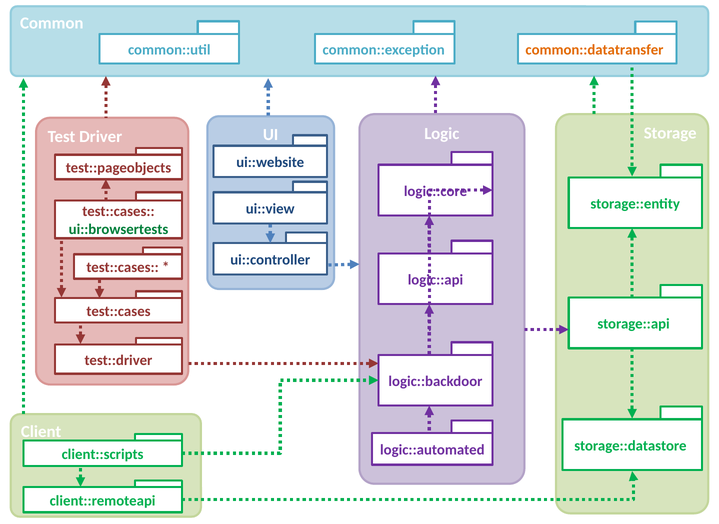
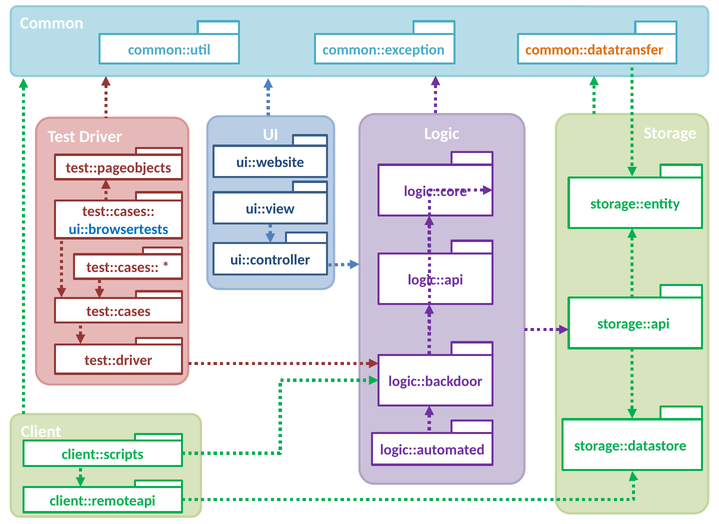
ui::browsertests colour: green -> blue
